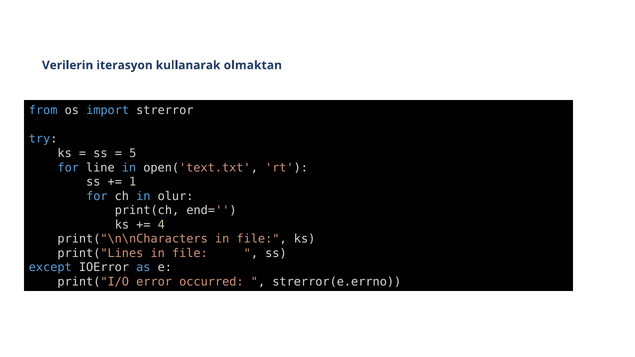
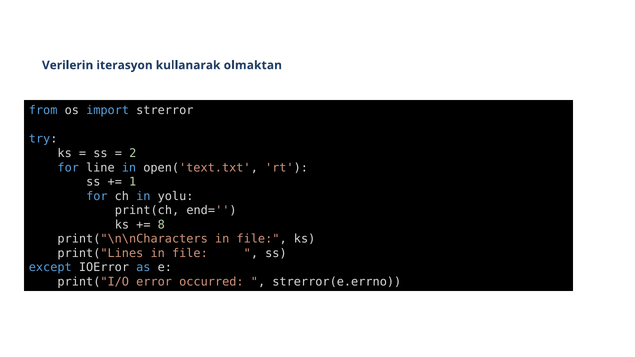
5: 5 -> 2
olur: olur -> yolu
4: 4 -> 8
